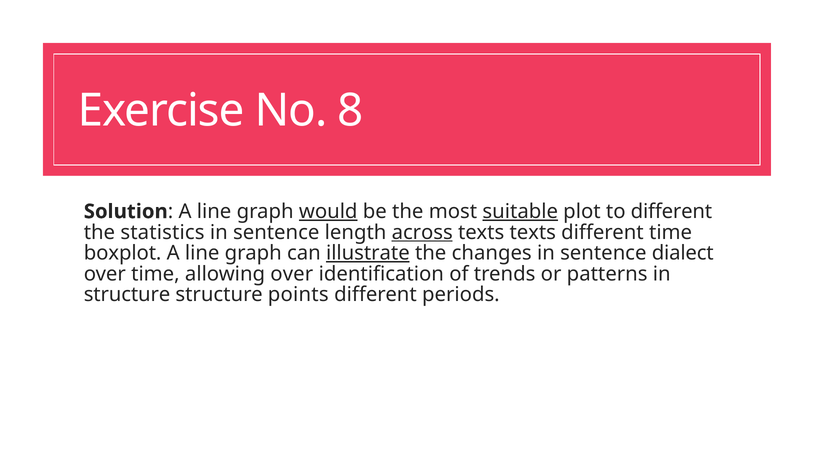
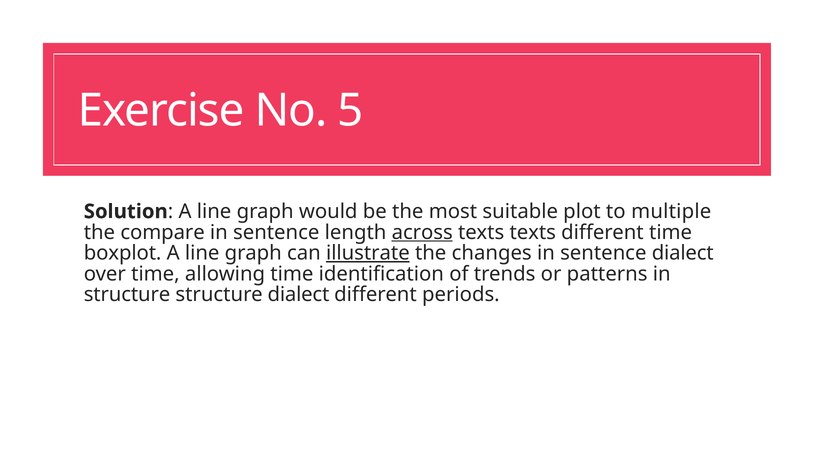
8: 8 -> 5
would underline: present -> none
suitable underline: present -> none
to different: different -> multiple
statistics: statistics -> compare
allowing over: over -> time
structure points: points -> dialect
